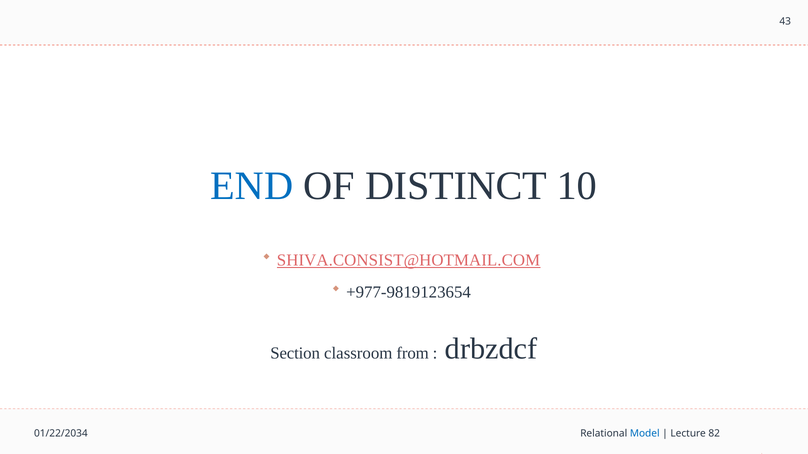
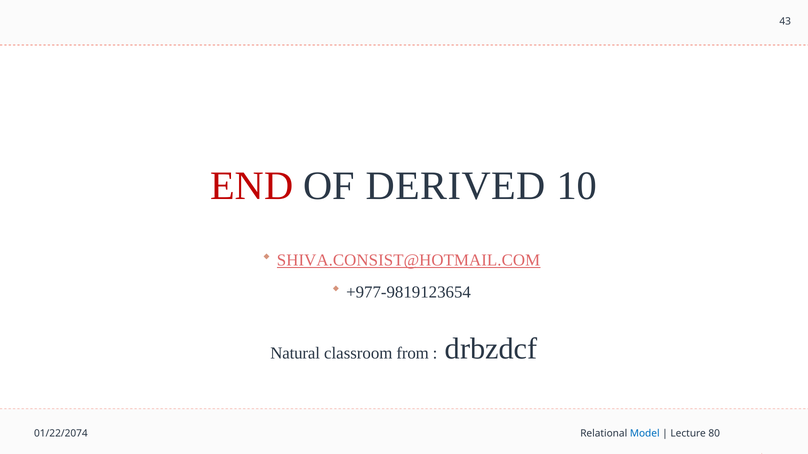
END colour: blue -> red
DISTINCT: DISTINCT -> DERIVED
Section: Section -> Natural
01/22/2034: 01/22/2034 -> 01/22/2074
82: 82 -> 80
